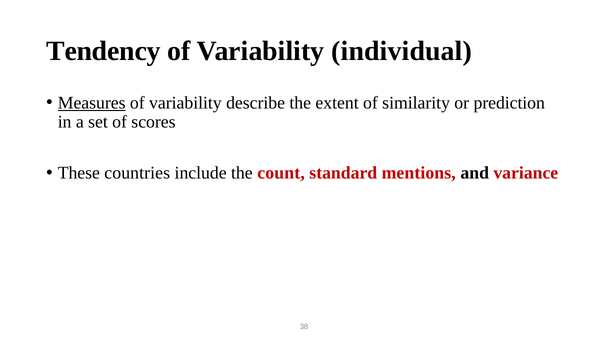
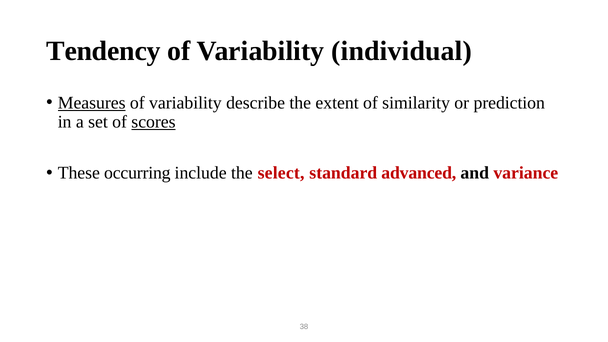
scores underline: none -> present
countries: countries -> occurring
count: count -> select
mentions: mentions -> advanced
